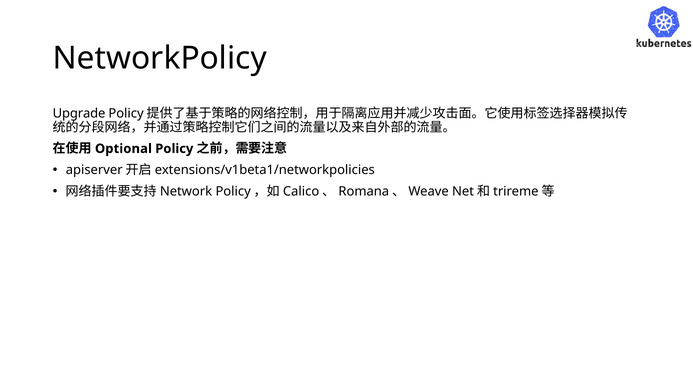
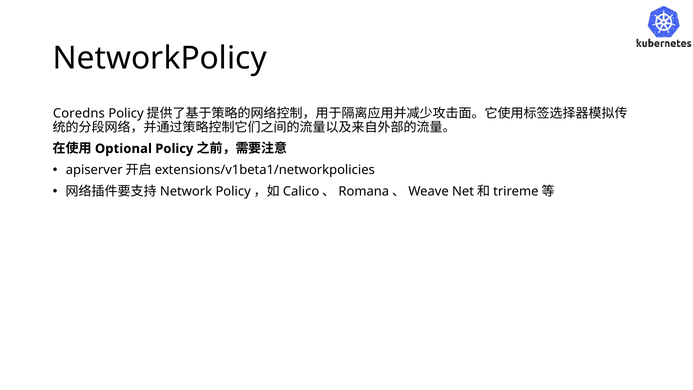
Upgrade: Upgrade -> Coredns
